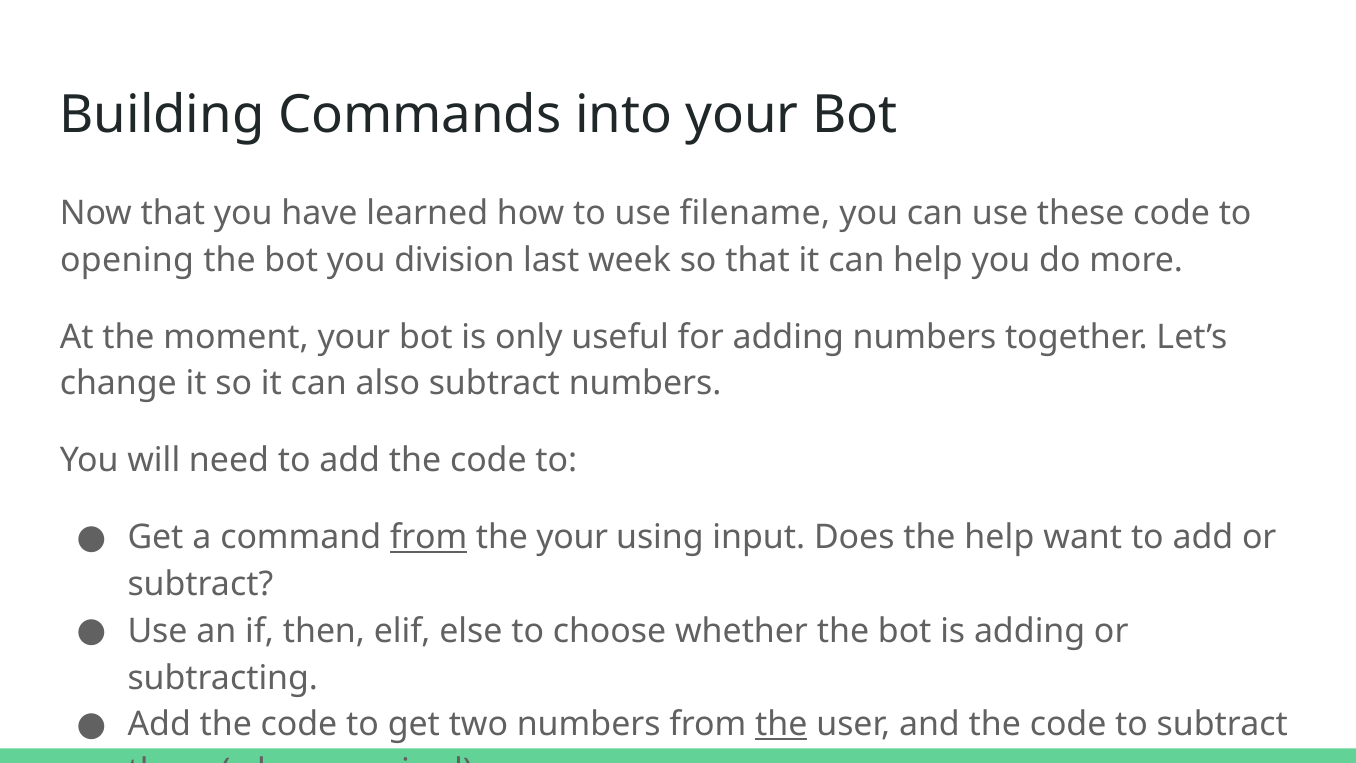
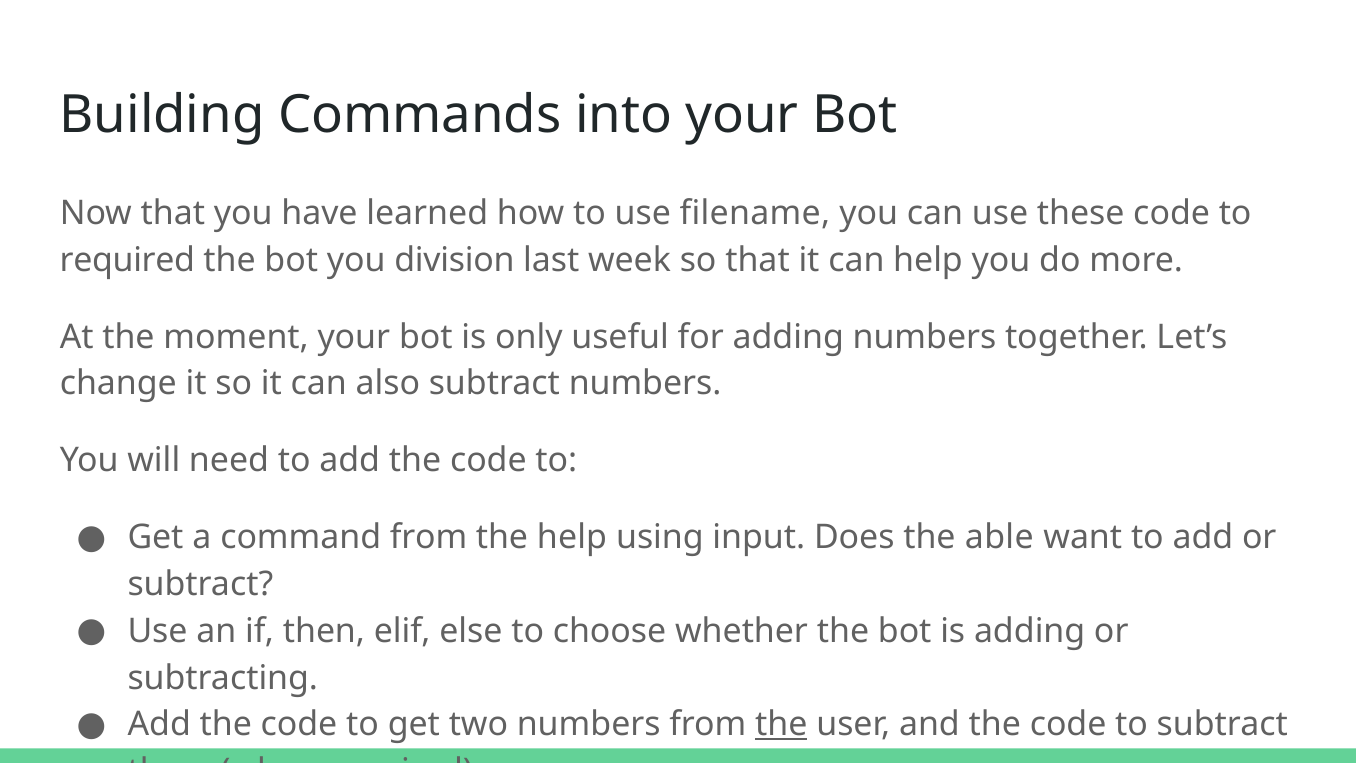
opening at (127, 260): opening -> required
from at (429, 537) underline: present -> none
the your: your -> help
the help: help -> able
